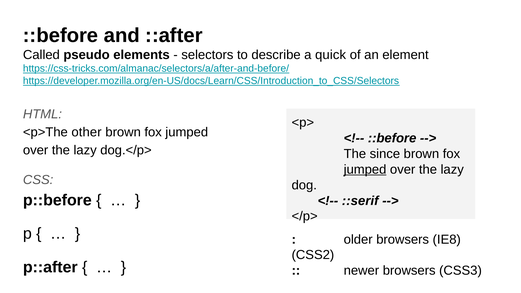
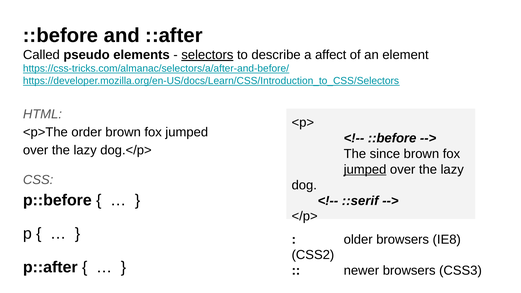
selectors underline: none -> present
quick: quick -> affect
other: other -> order
